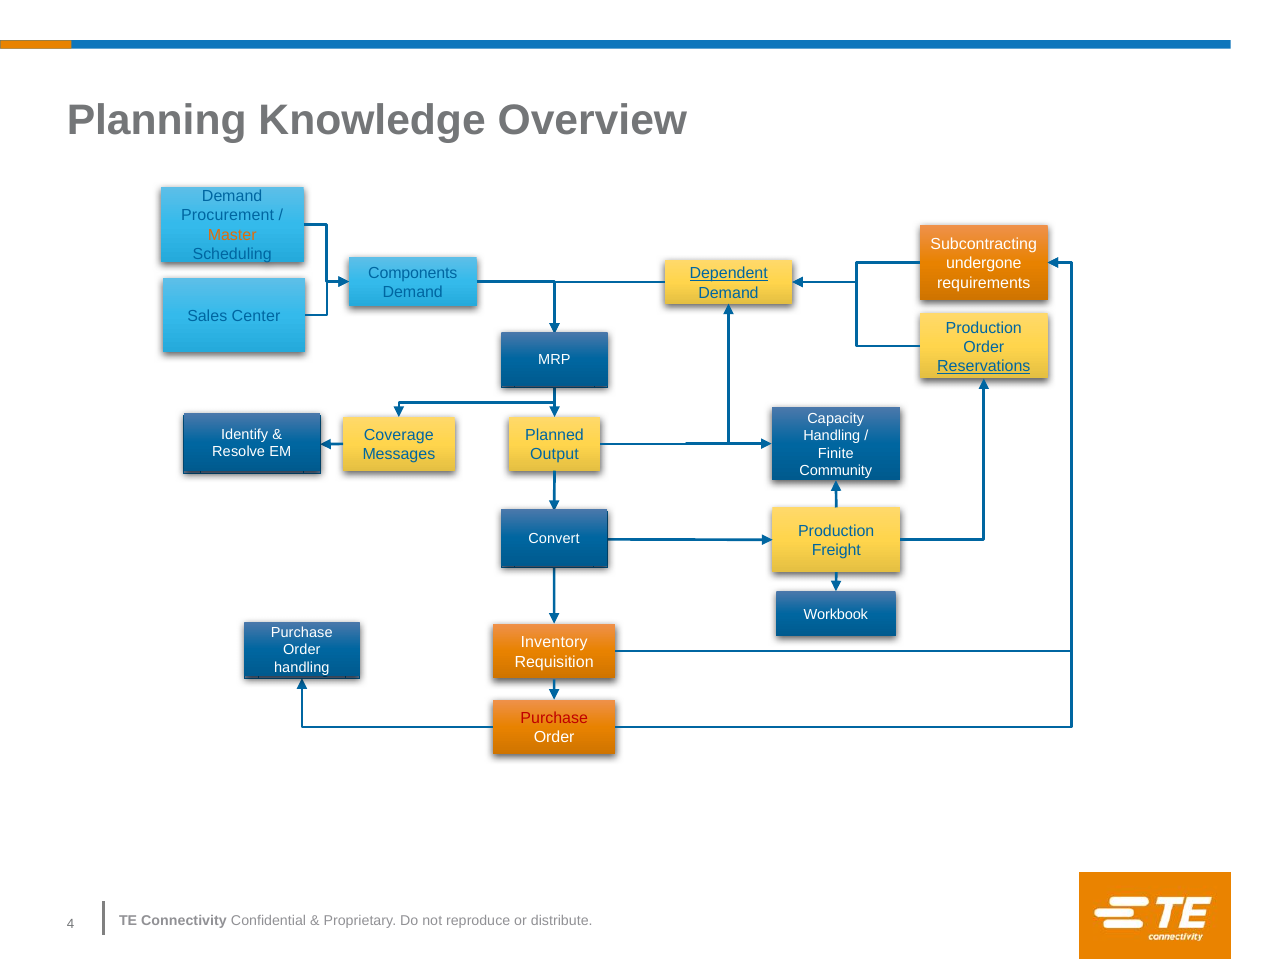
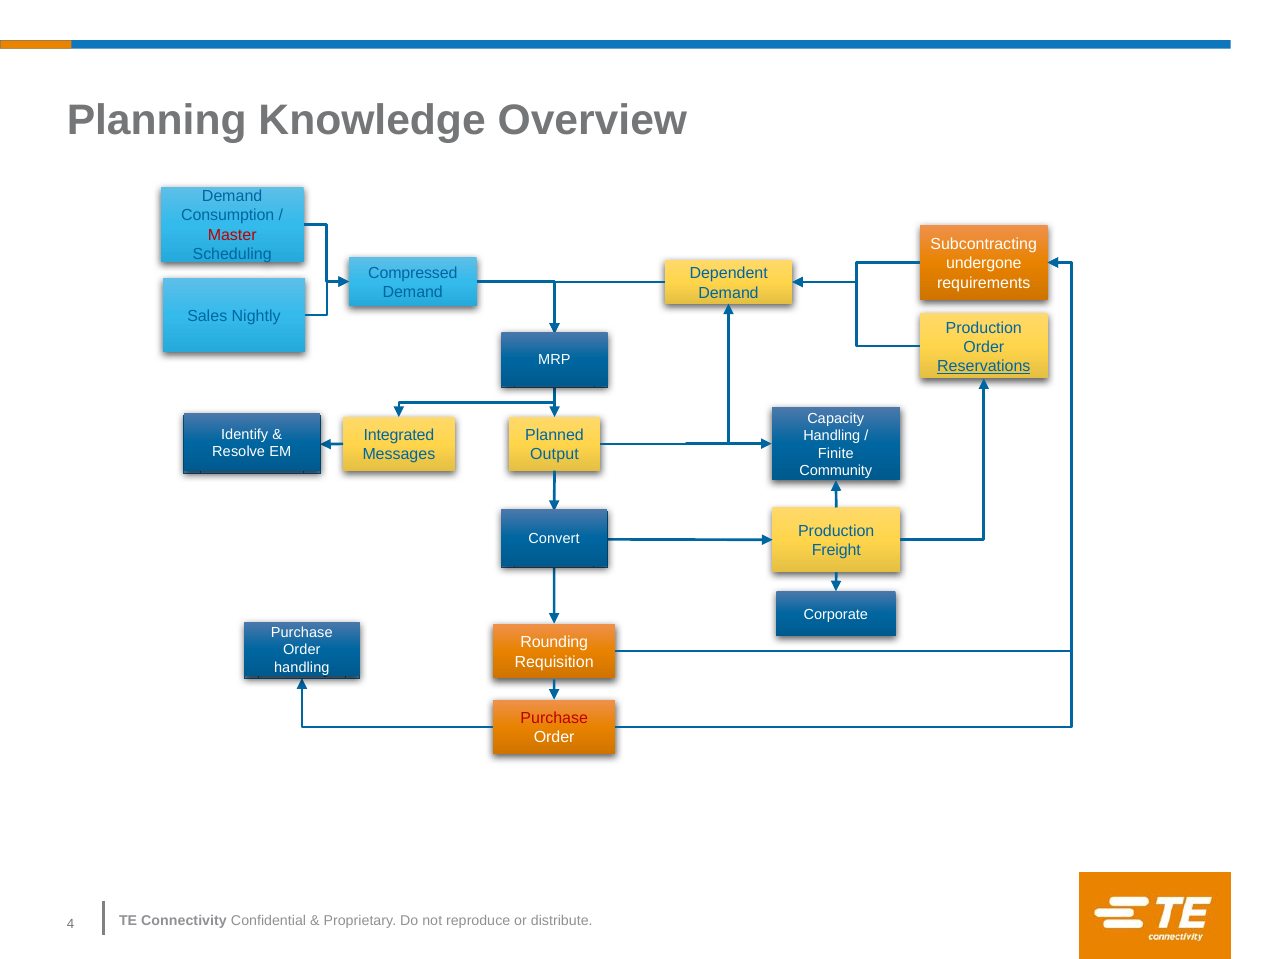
Procurement: Procurement -> Consumption
Master colour: orange -> red
Components: Components -> Compressed
Dependent underline: present -> none
Center: Center -> Nightly
Coverage: Coverage -> Integrated
Workbook: Workbook -> Corporate
Inventory: Inventory -> Rounding
